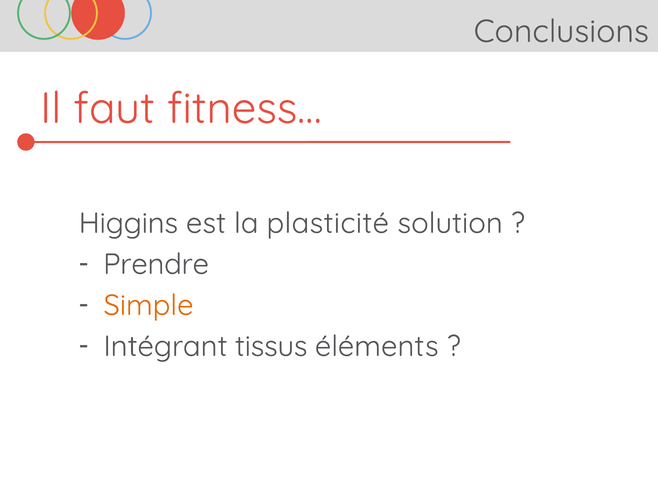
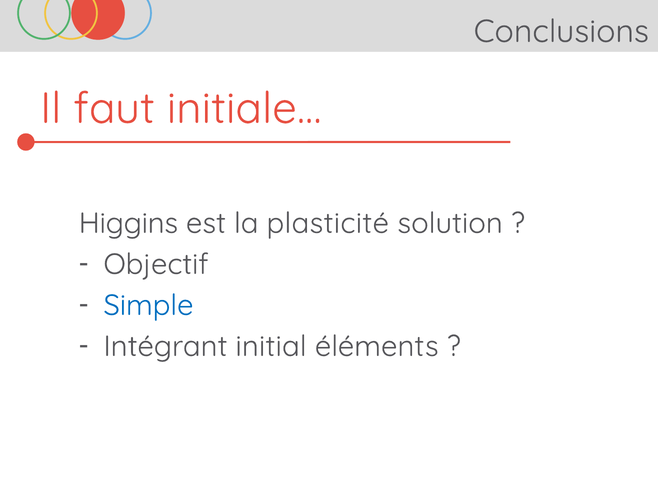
fitness…: fitness… -> initiale…
Prendre: Prendre -> Objectif
Simple colour: orange -> blue
tissus: tissus -> initial
